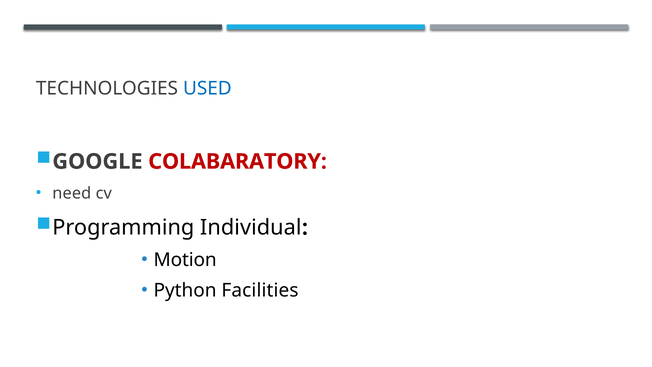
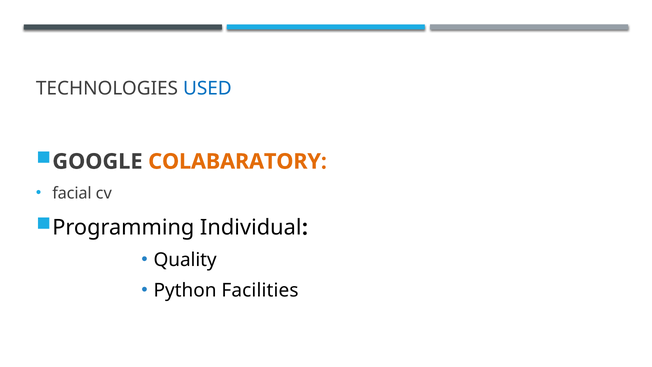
COLABARATORY colour: red -> orange
need: need -> facial
Motion: Motion -> Quality
